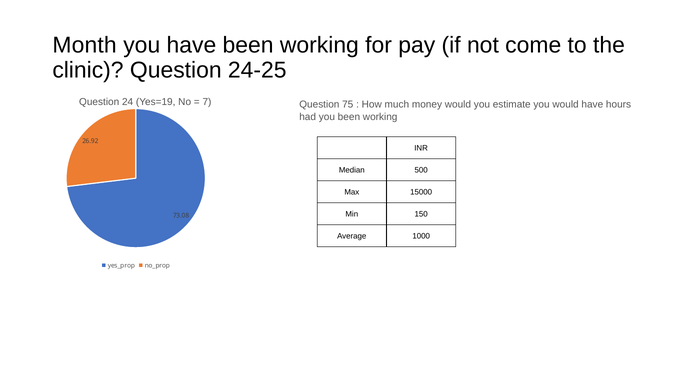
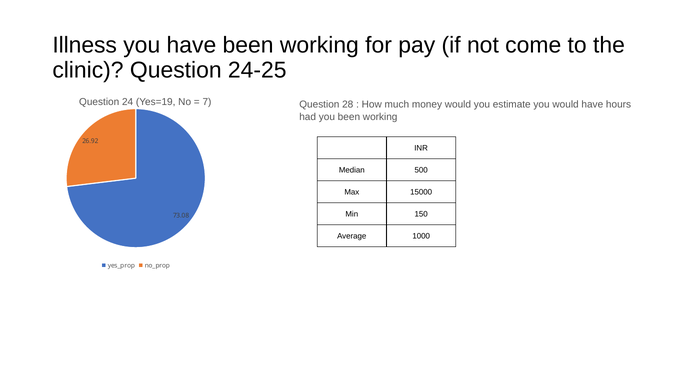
Month: Month -> Illness
75: 75 -> 28
